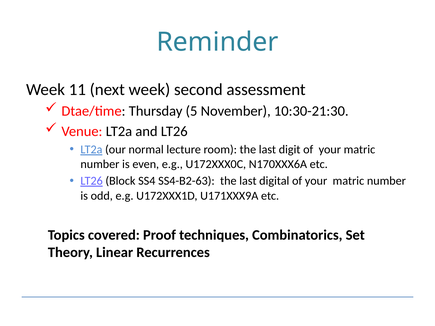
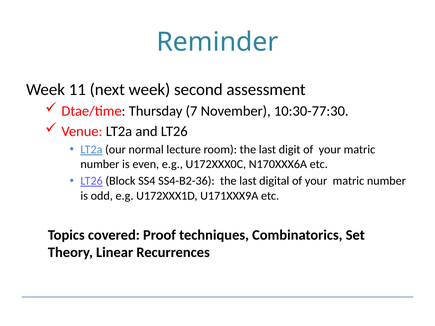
5: 5 -> 7
10:30-21:30: 10:30-21:30 -> 10:30-77:30
SS4-B2-63: SS4-B2-63 -> SS4-B2-36
